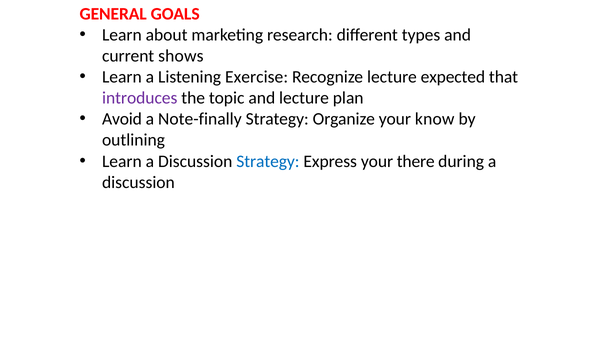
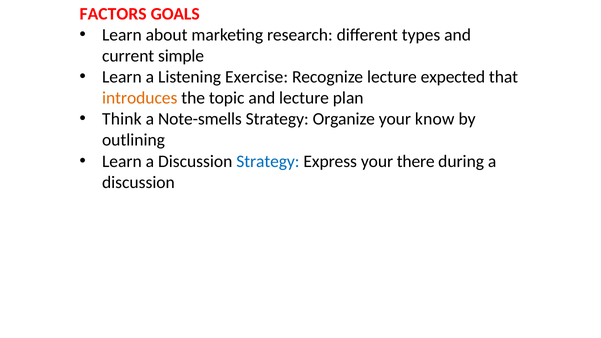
GENERAL: GENERAL -> FACTORS
shows: shows -> simple
introduces colour: purple -> orange
Avoid: Avoid -> Think
Note-finally: Note-finally -> Note-smells
